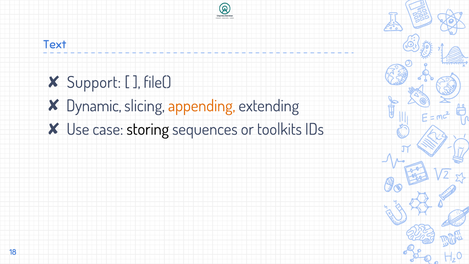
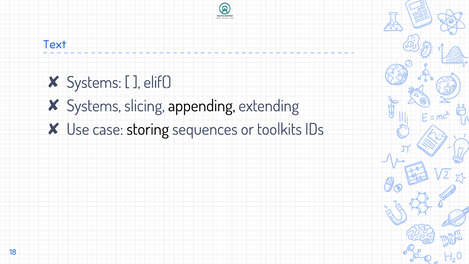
Support at (94, 82): Support -> Systems
file(: file( -> elif(
Dynamic at (94, 106): Dynamic -> Systems
appending colour: orange -> black
